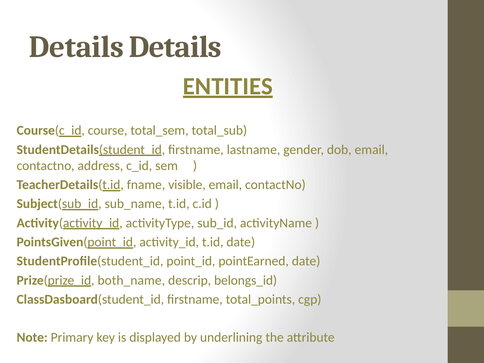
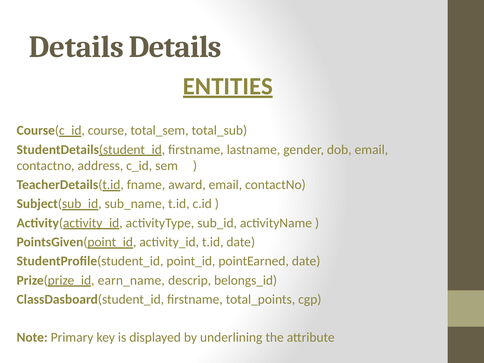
visible: visible -> award
both_name: both_name -> earn_name
